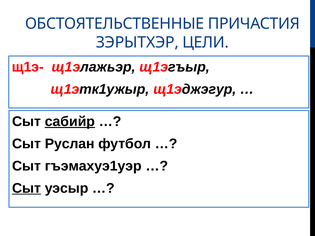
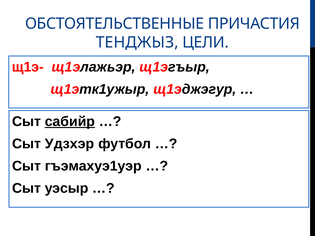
ЗЭРЫТХЭР: ЗЭРЫТХЭР -> ТЕНДЖЫЗ
Руслан: Руслан -> Удзхэр
Сыт at (27, 188) underline: present -> none
